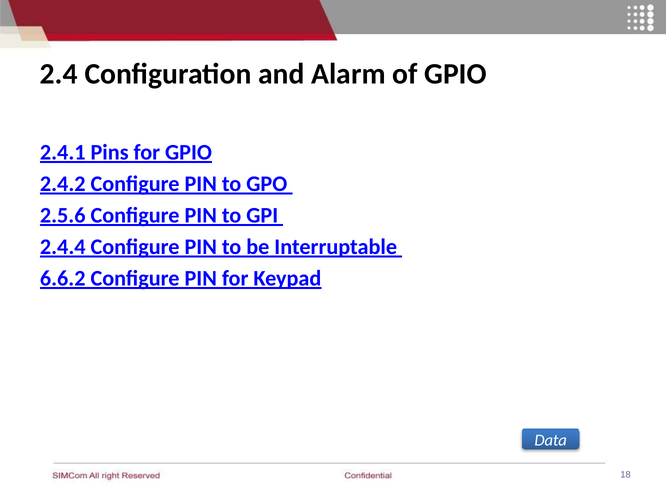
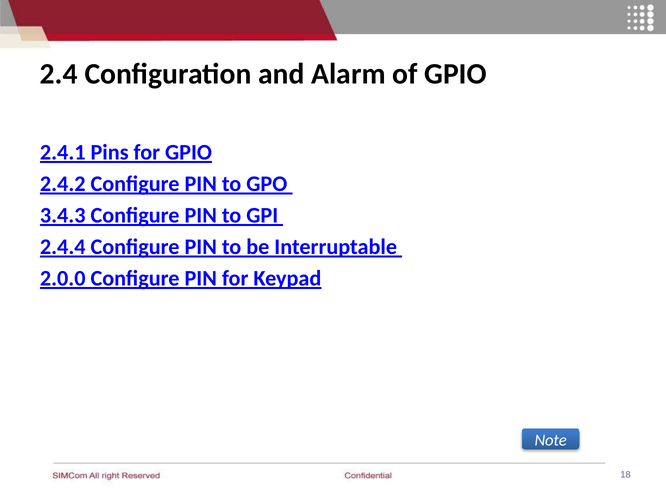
2.5.6: 2.5.6 -> 3.4.3
6.6.2: 6.6.2 -> 2.0.0
Data: Data -> Note
